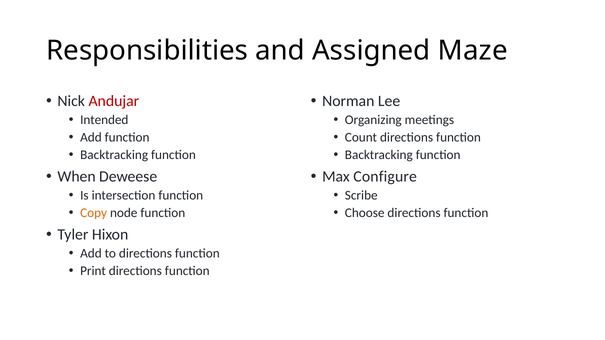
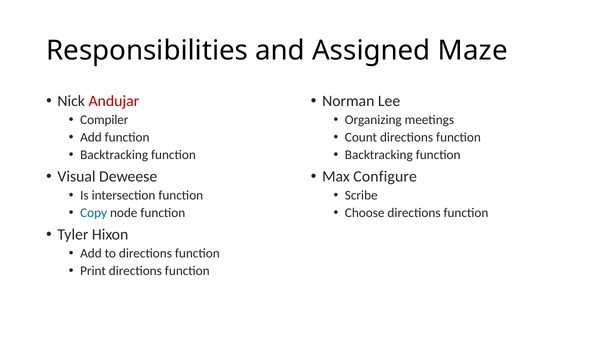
Intended: Intended -> Compiler
When: When -> Visual
Copy colour: orange -> blue
